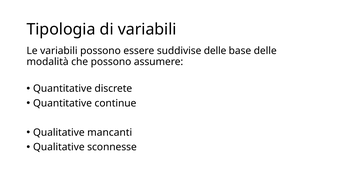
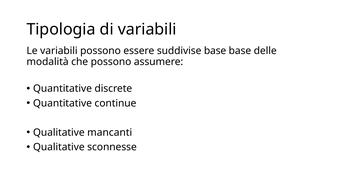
suddivise delle: delle -> base
